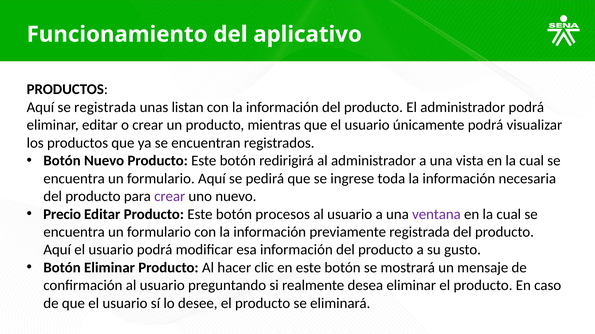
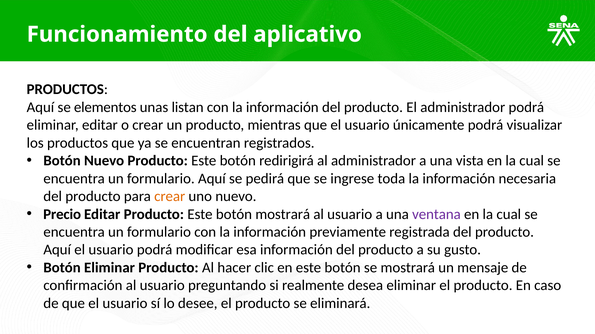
se registrada: registrada -> elementos
crear at (170, 197) colour: purple -> orange
botón procesos: procesos -> mostrará
